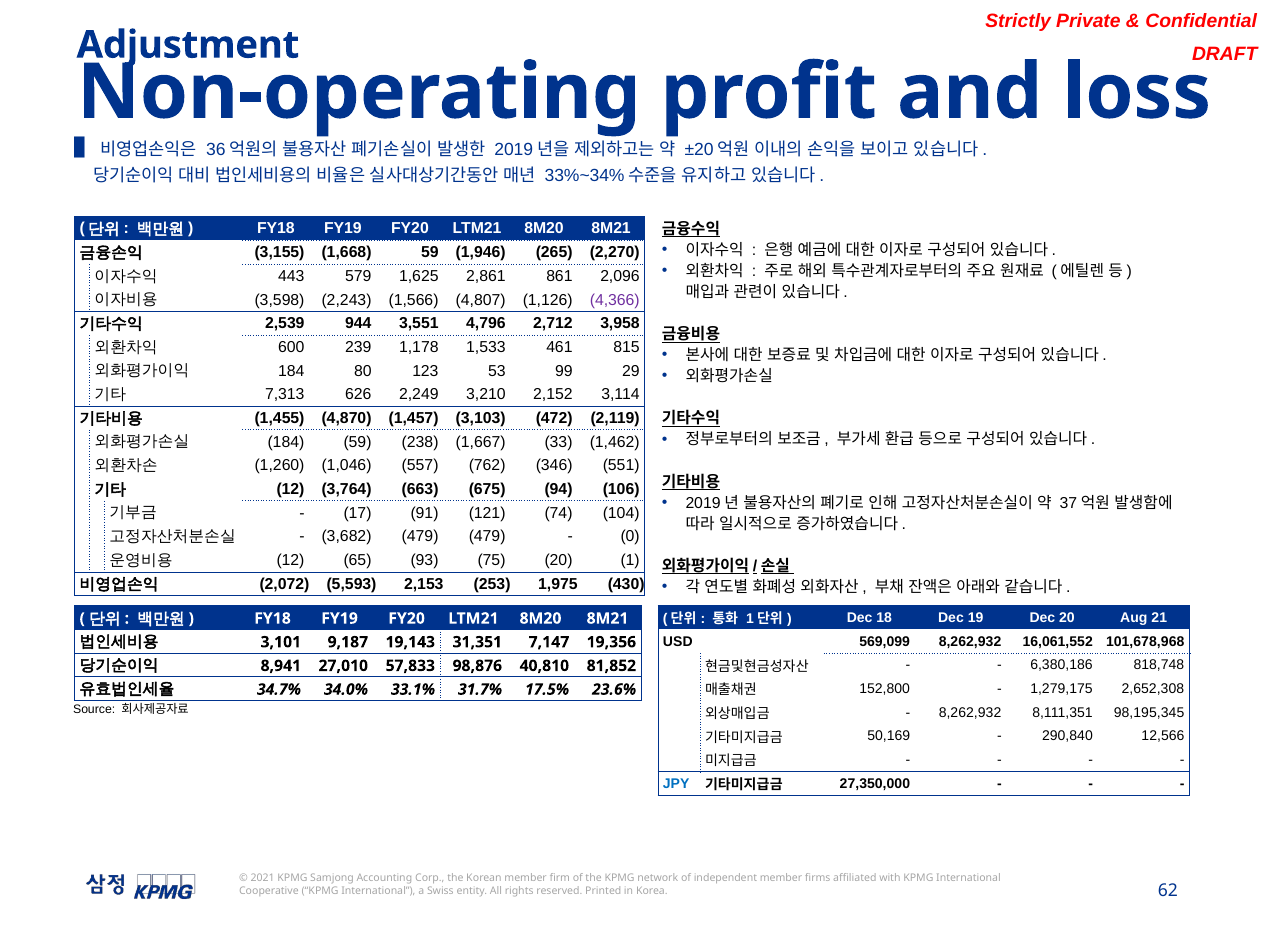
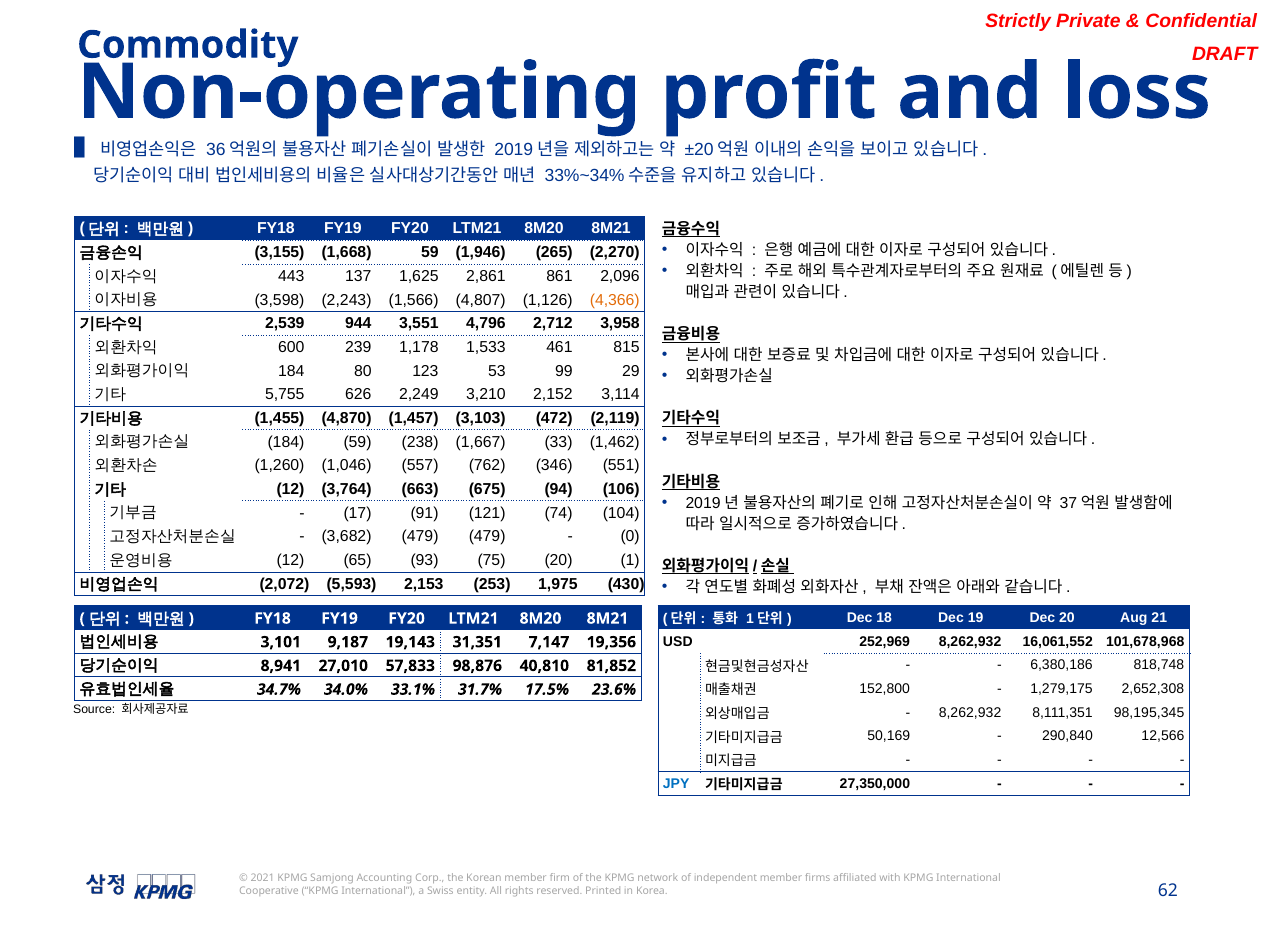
Adjustment: Adjustment -> Commodity
579: 579 -> 137
4,366 colour: purple -> orange
7,313: 7,313 -> 5,755
569,099: 569,099 -> 252,969
